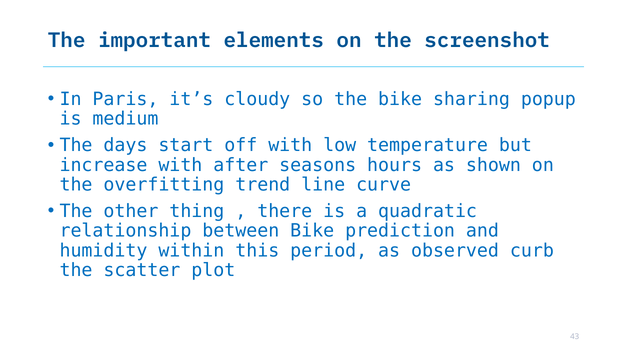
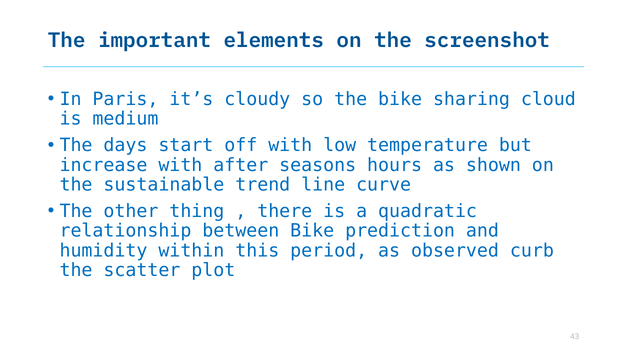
popup: popup -> cloud
overfitting: overfitting -> sustainable
